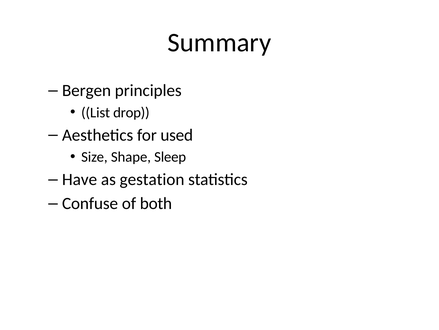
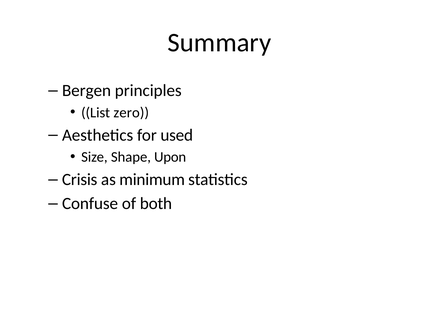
drop: drop -> zero
Sleep: Sleep -> Upon
Have: Have -> Crisis
gestation: gestation -> minimum
